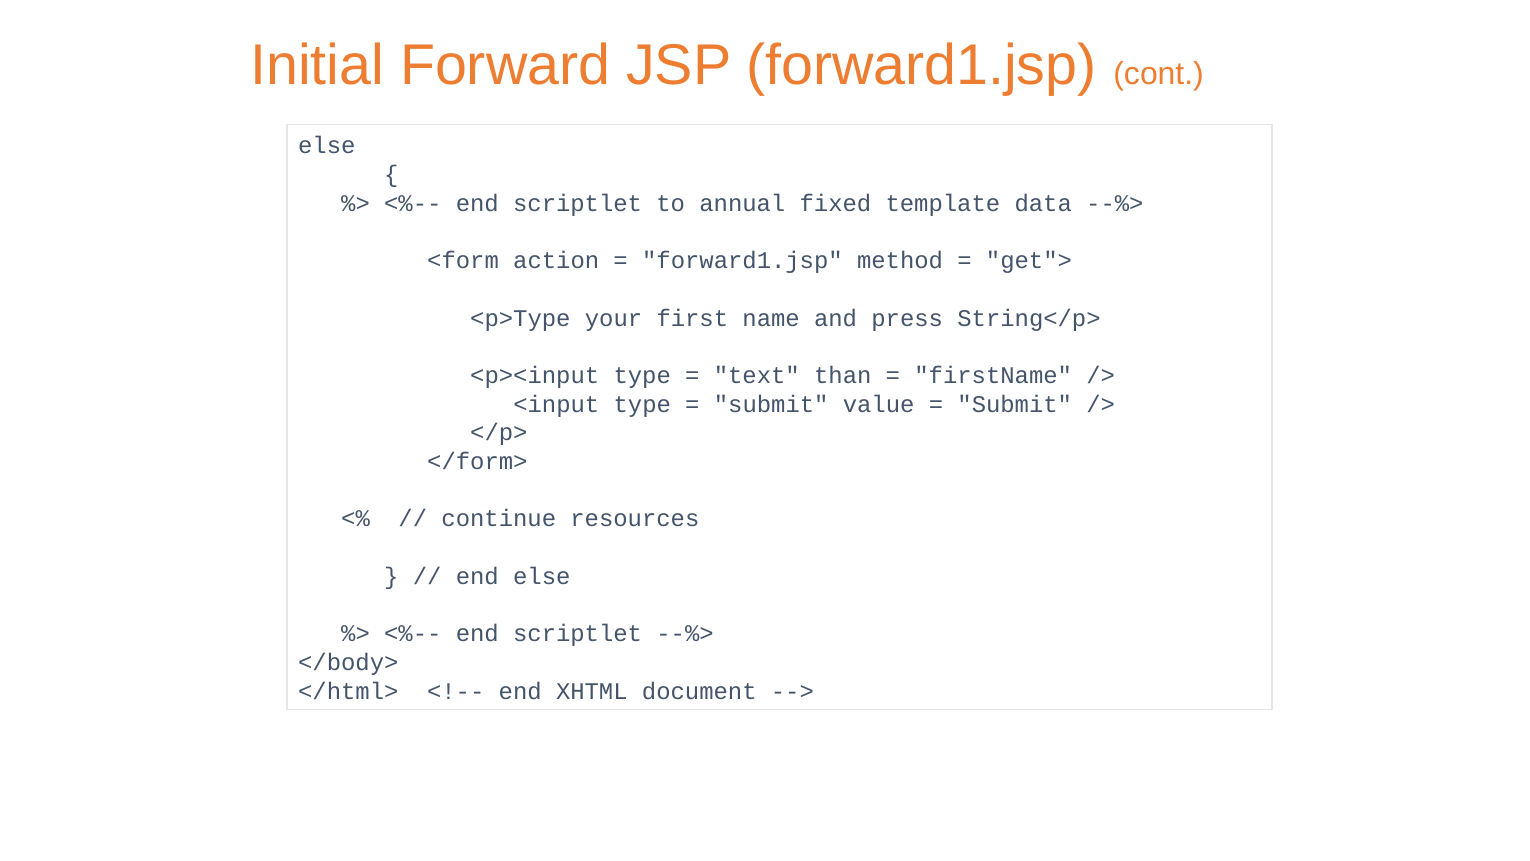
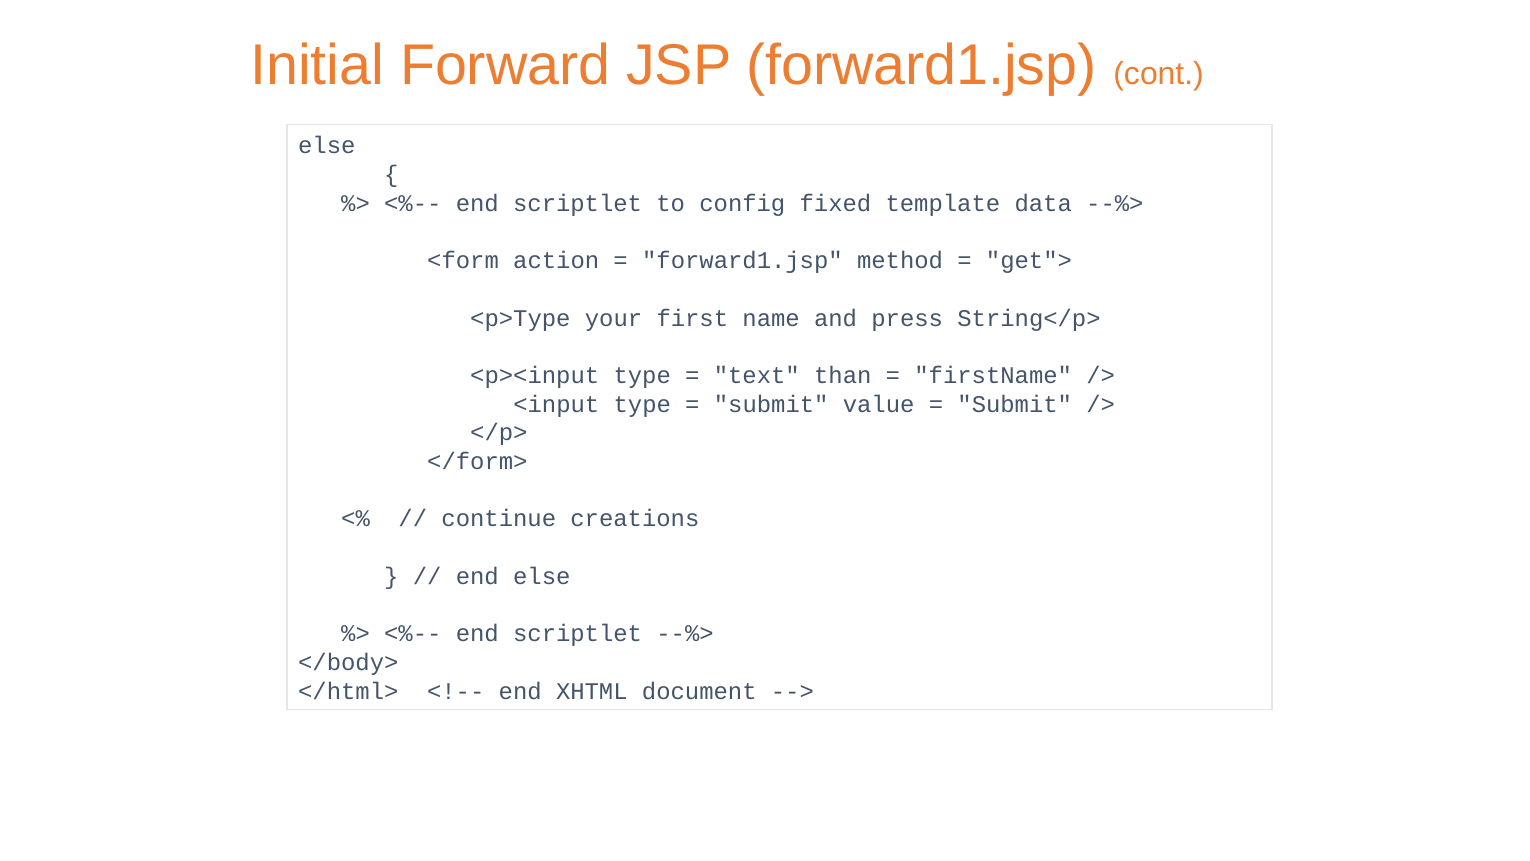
annual: annual -> config
resources: resources -> creations
